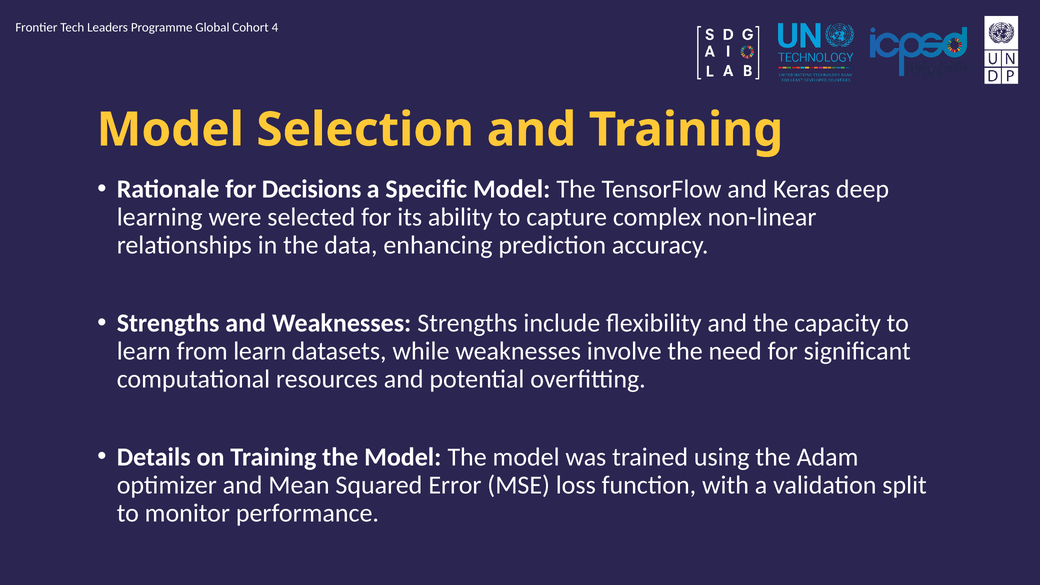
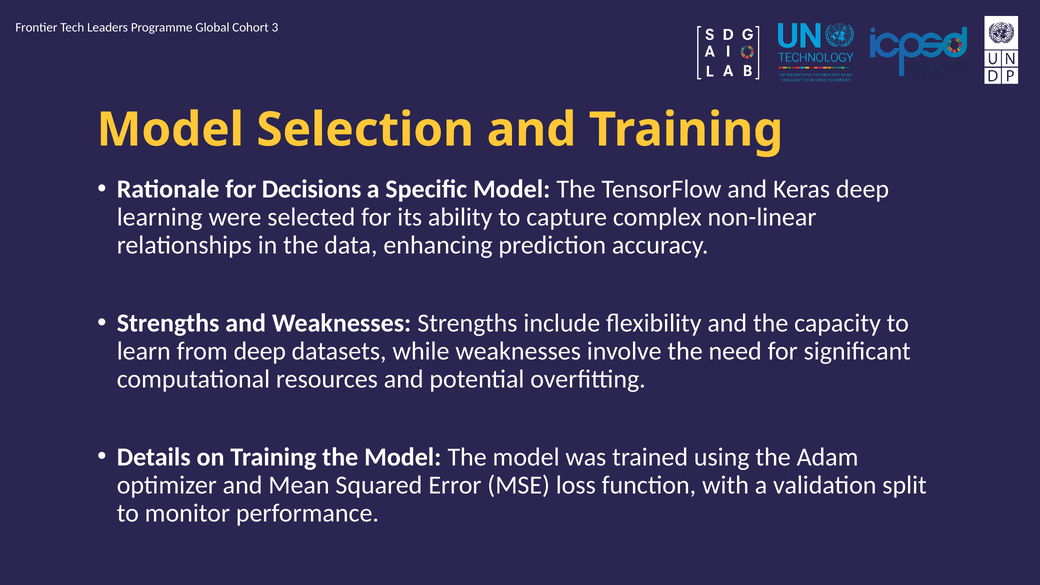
4: 4 -> 3
from learn: learn -> deep
